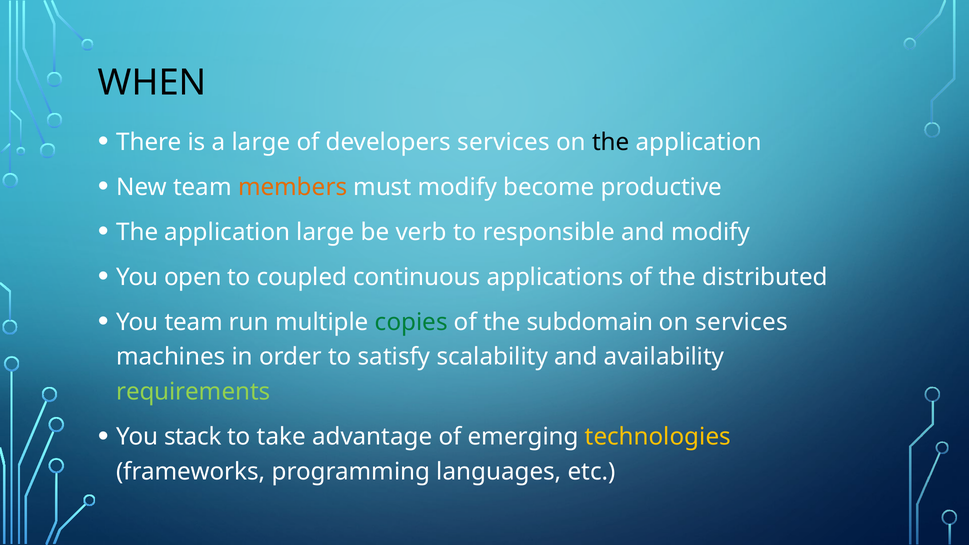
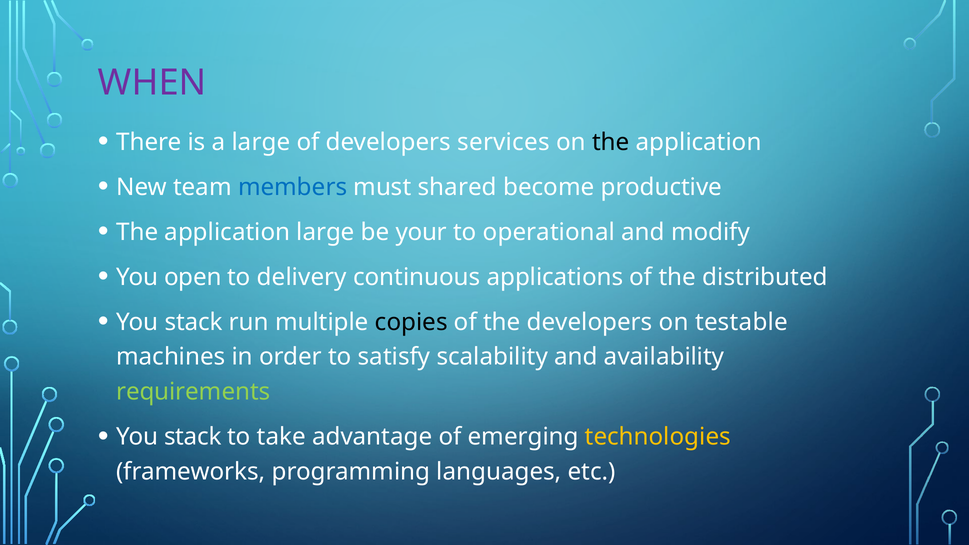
WHEN colour: black -> purple
members colour: orange -> blue
must modify: modify -> shared
verb: verb -> your
responsible: responsible -> operational
coupled: coupled -> delivery
team at (194, 322): team -> stack
copies colour: green -> black
the subdomain: subdomain -> developers
on services: services -> testable
